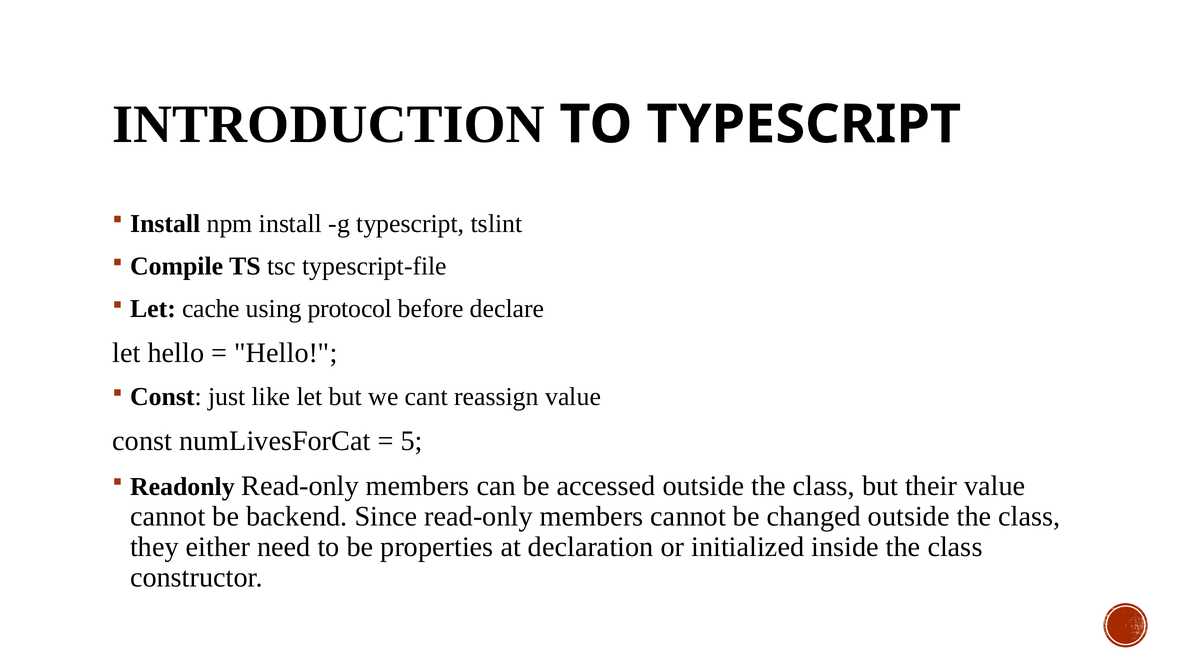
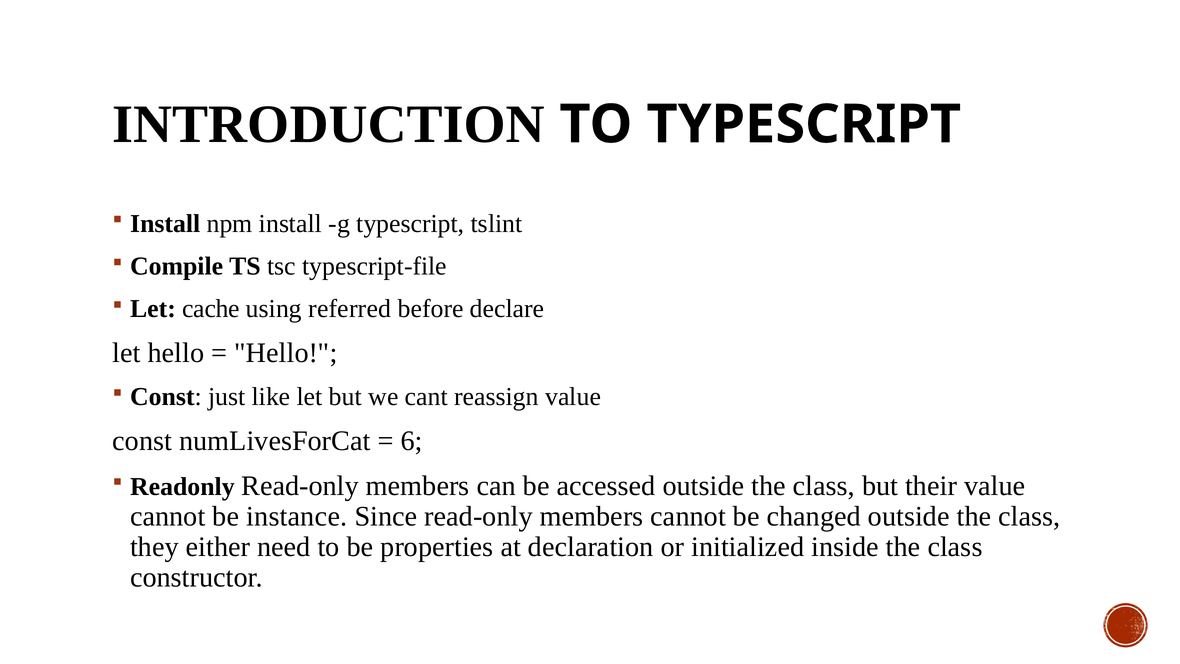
protocol: protocol -> referred
5: 5 -> 6
backend: backend -> instance
